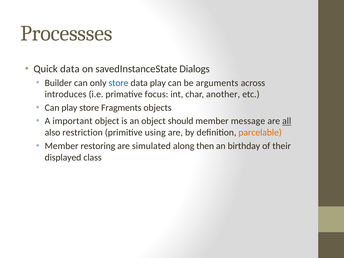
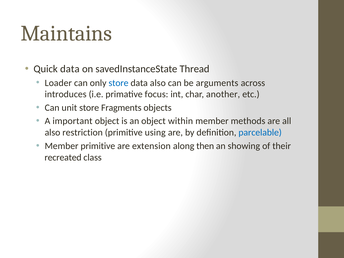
Processses: Processses -> Maintains
Dialogs: Dialogs -> Thread
Builder: Builder -> Loader
data play: play -> also
Can play: play -> unit
should: should -> within
message: message -> methods
all underline: present -> none
parcelable colour: orange -> blue
Member restoring: restoring -> primitive
simulated: simulated -> extension
birthday: birthday -> showing
displayed: displayed -> recreated
